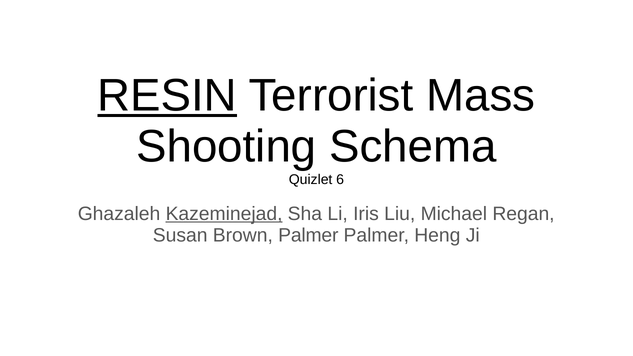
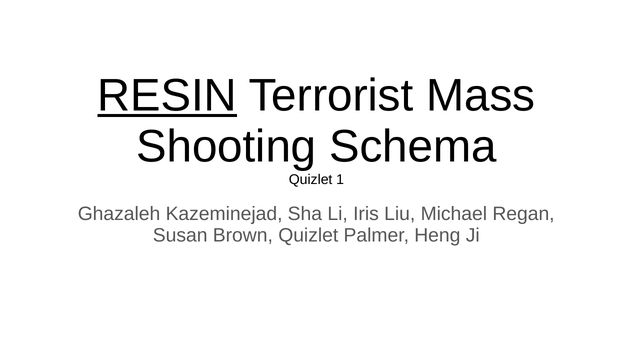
6: 6 -> 1
Kazeminejad underline: present -> none
Brown Palmer: Palmer -> Quizlet
